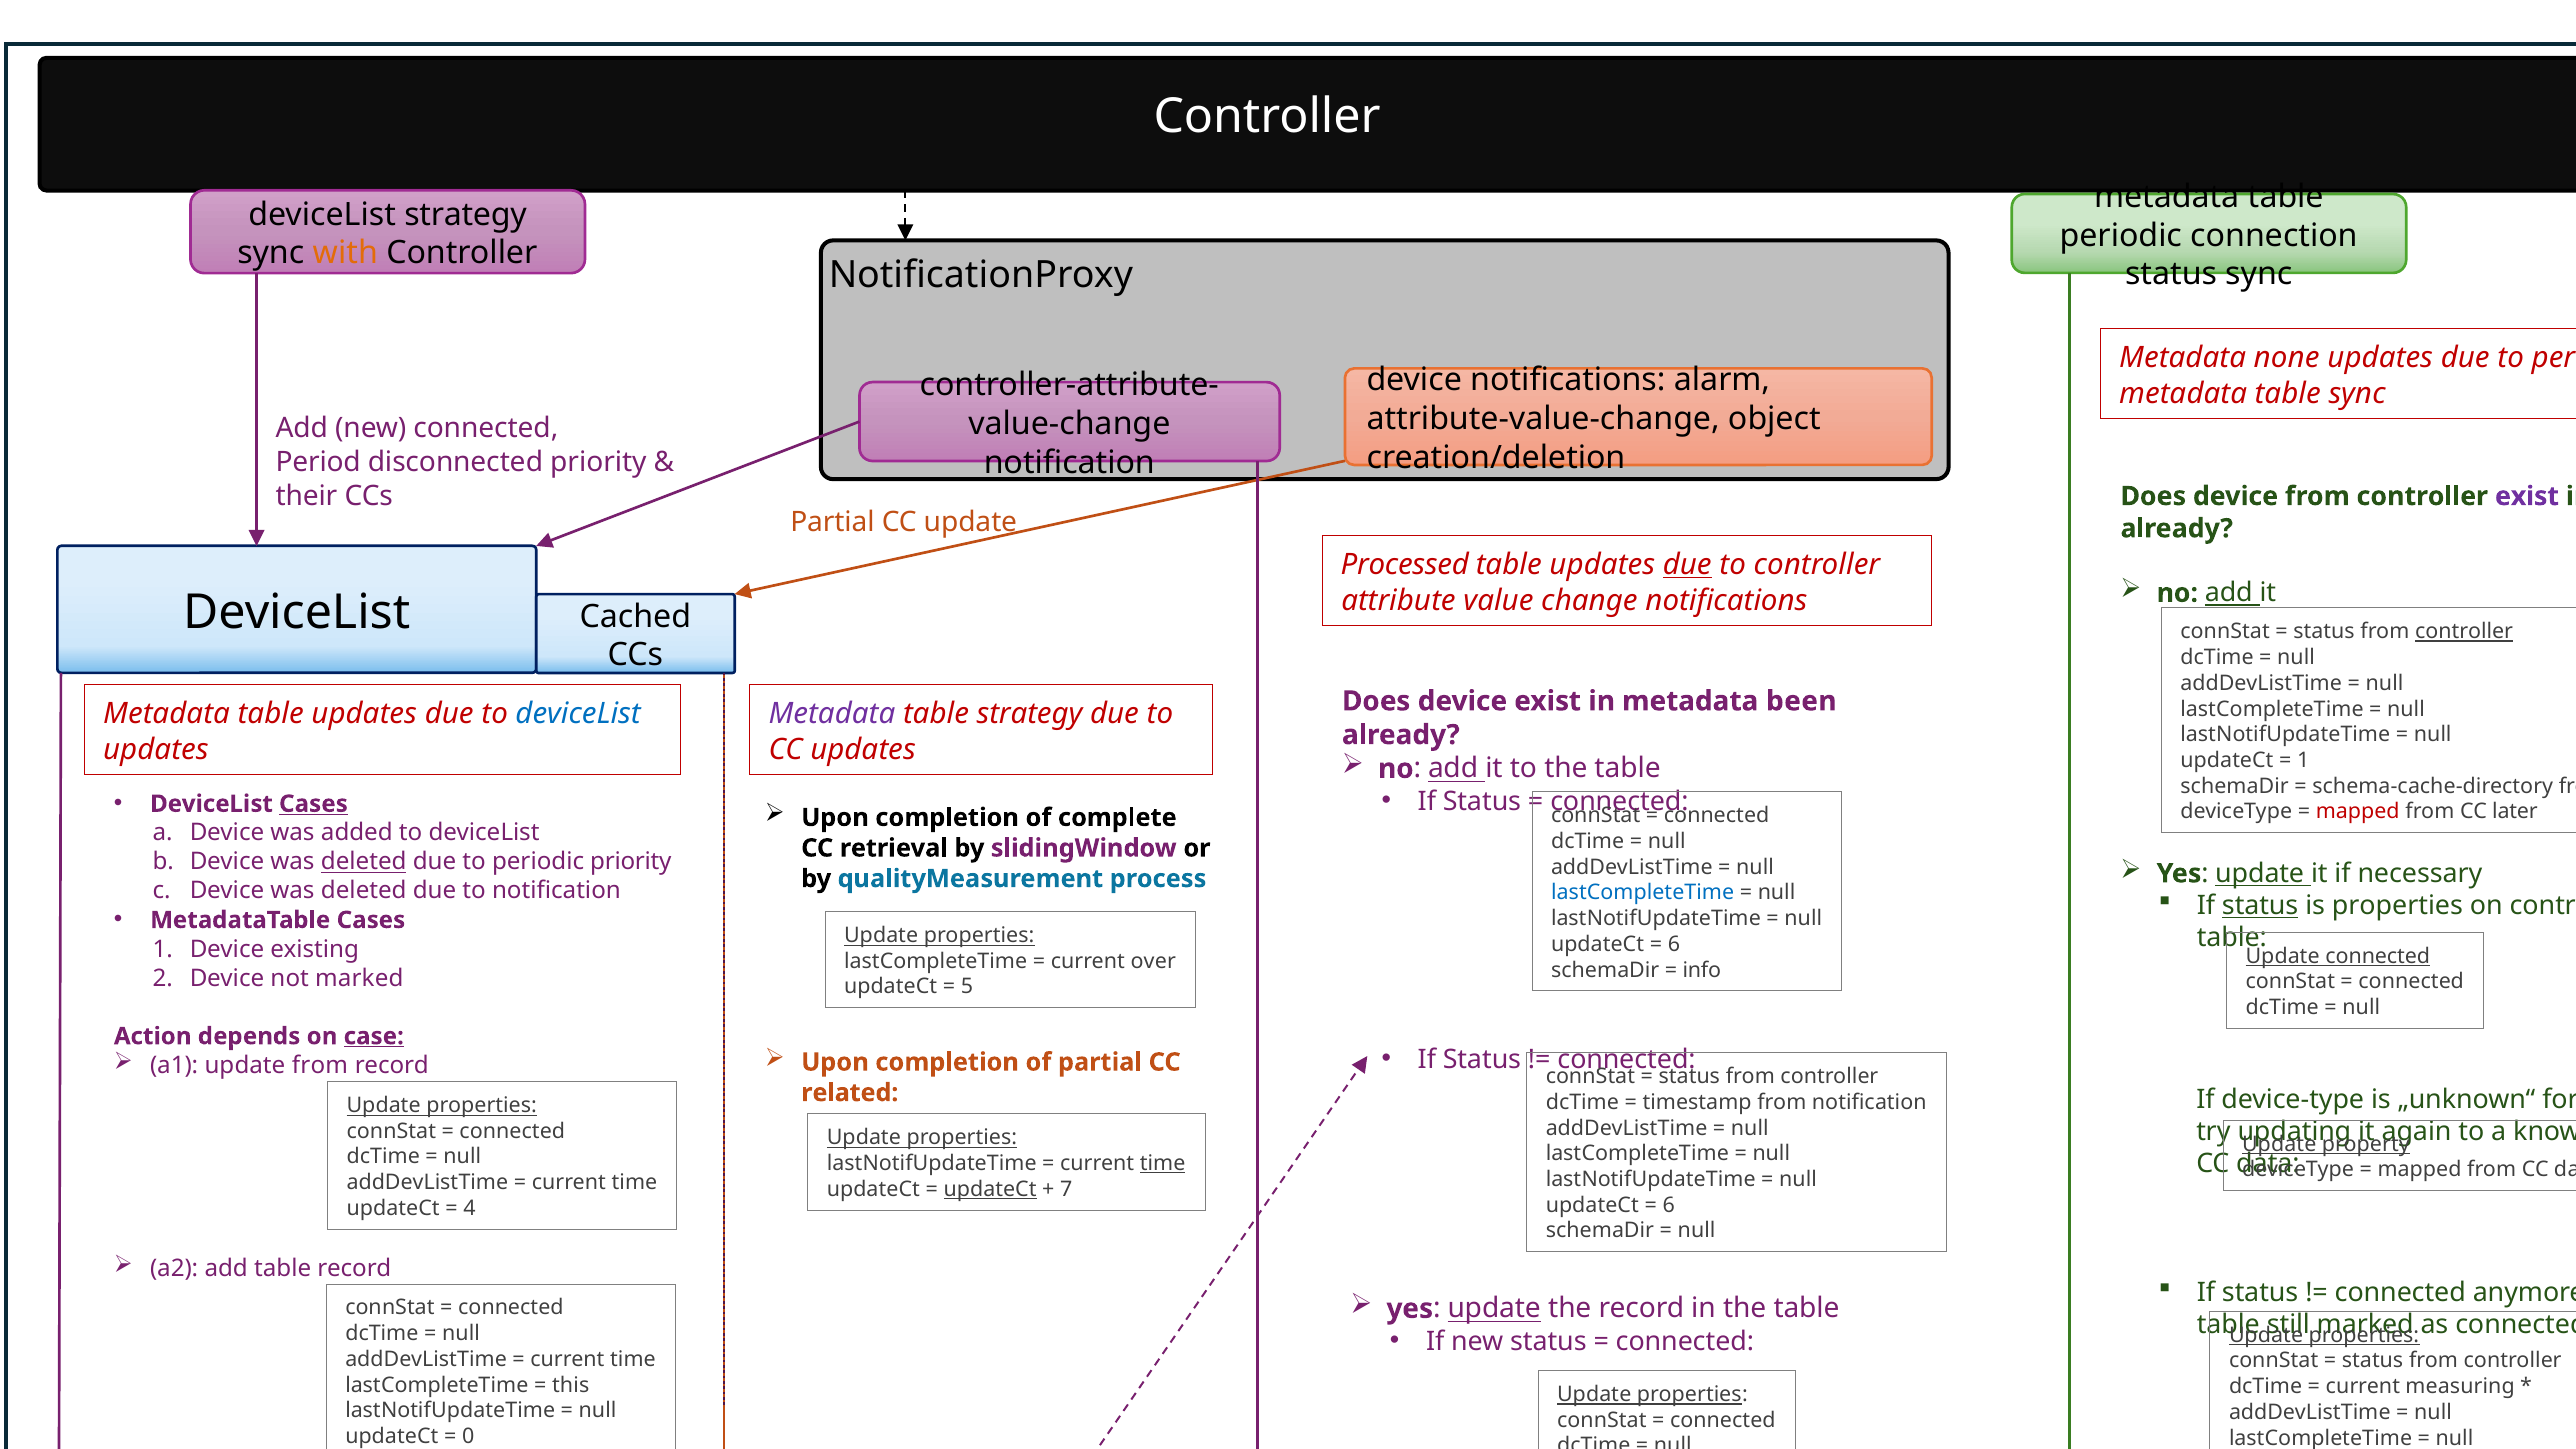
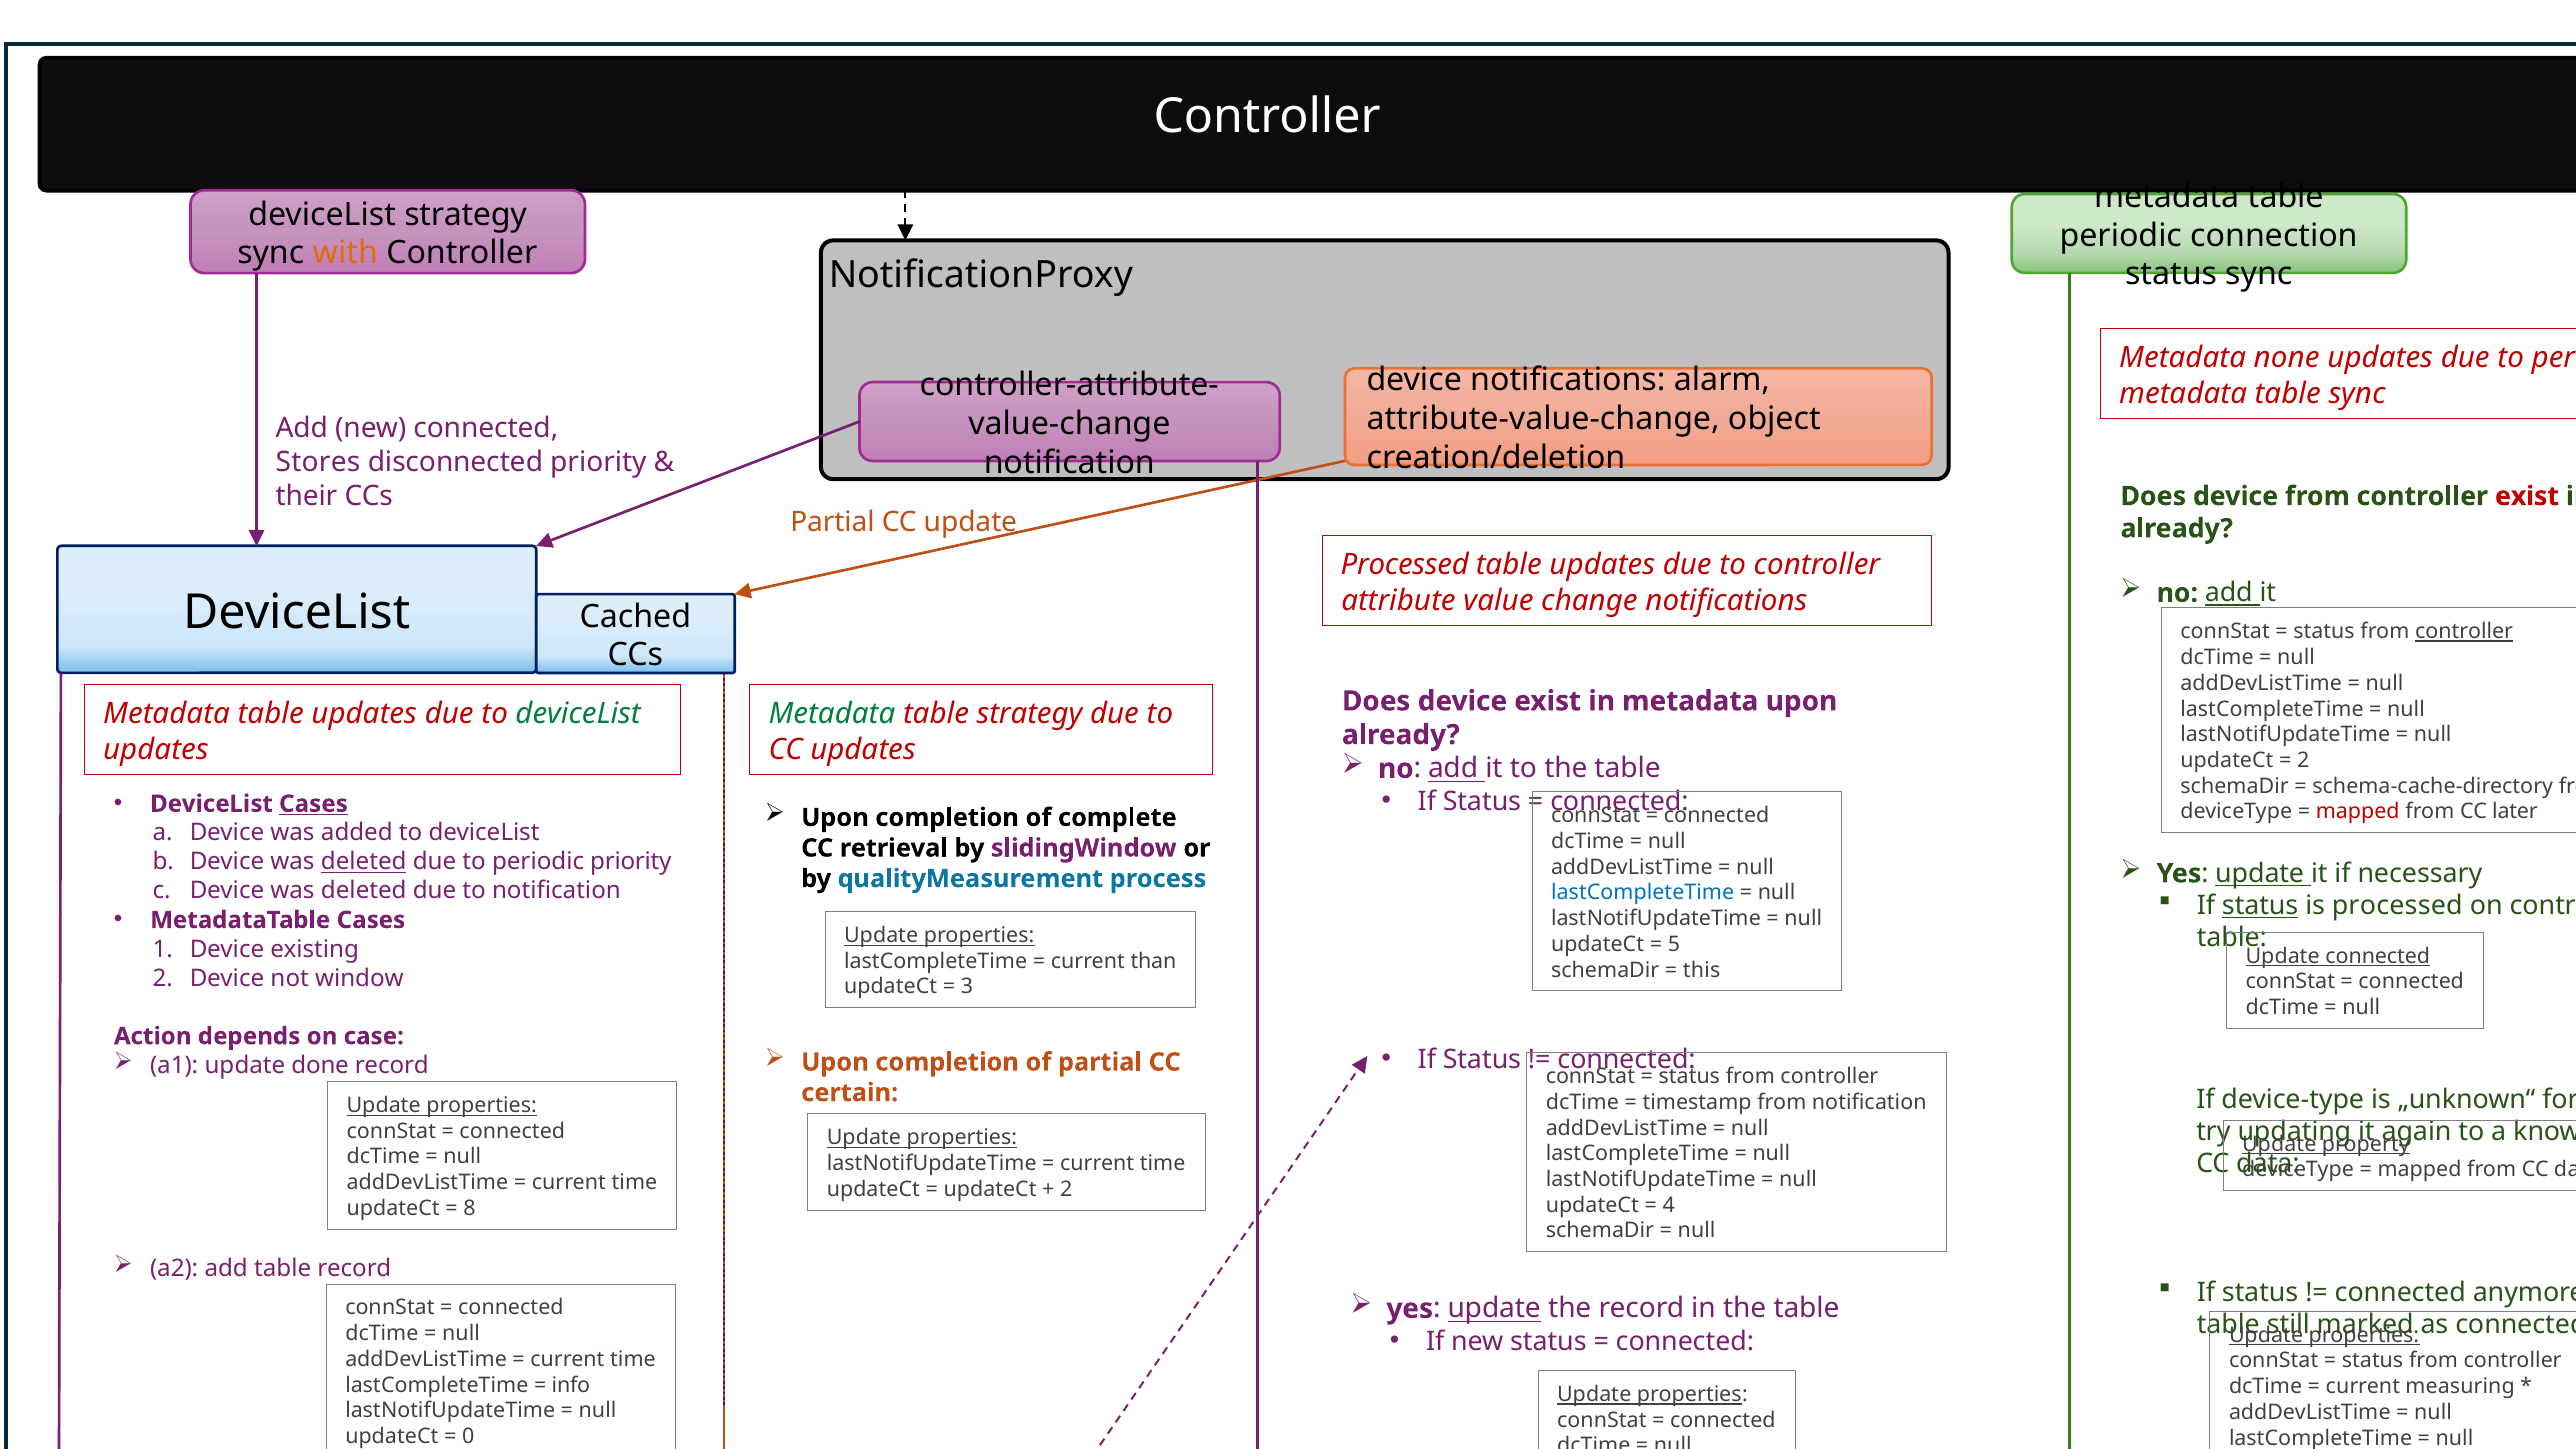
Period at (318, 462): Period -> Stores
exist at (2527, 496) colour: purple -> red
due at (1687, 565) underline: present -> none
metadata been: been -> upon
deviceList at (578, 714) colour: blue -> green
Metadata at (832, 714) colour: purple -> green
1 at (2303, 760): 1 -> 2
is properties: properties -> processed
6 at (1674, 944): 6 -> 5
current over: over -> than
info at (1702, 970): info -> this
not marked: marked -> window
5: 5 -> 3
case underline: present -> none
update from: from -> done
related: related -> certain
time at (1163, 1164) underline: present -> none
updateCt at (990, 1189) underline: present -> none
7 at (1066, 1189): 7 -> 2
6 at (1669, 1205): 6 -> 4
4: 4 -> 8
this at (571, 1385): this -> info
